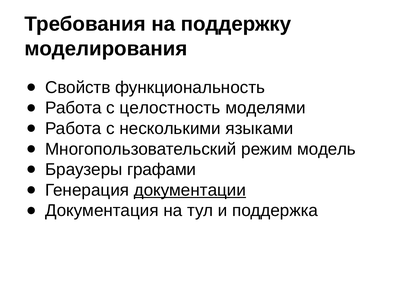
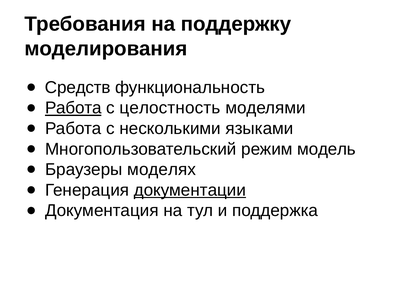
Свойств: Свойств -> Средств
Работа at (73, 108) underline: none -> present
графами: графами -> моделях
